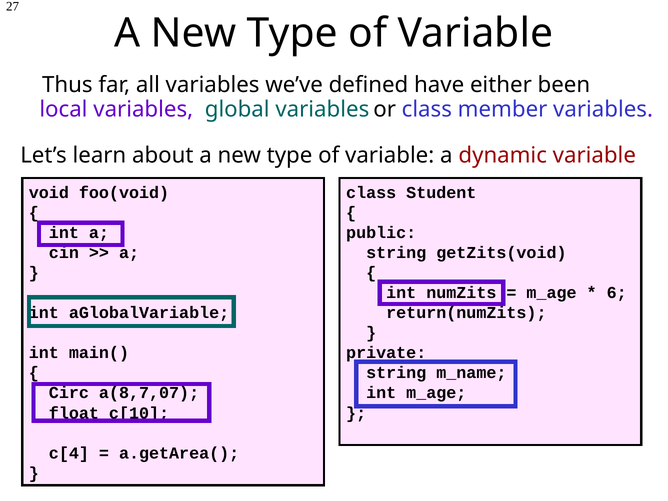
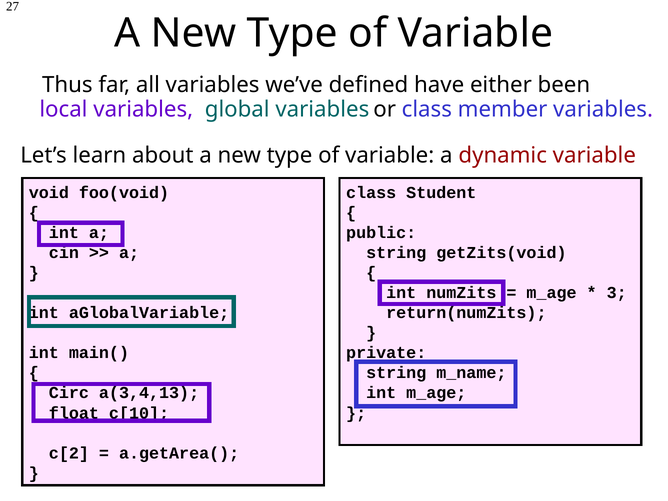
6: 6 -> 3
a(8,7,07: a(8,7,07 -> a(3,4,13
c[4: c[4 -> c[2
